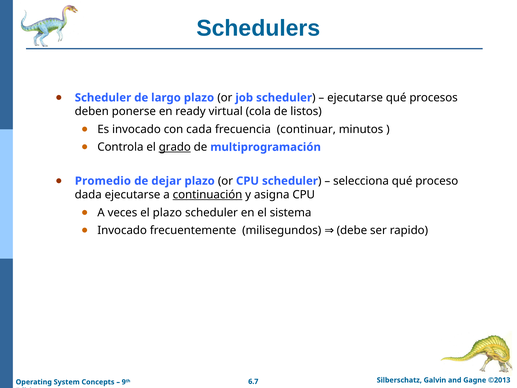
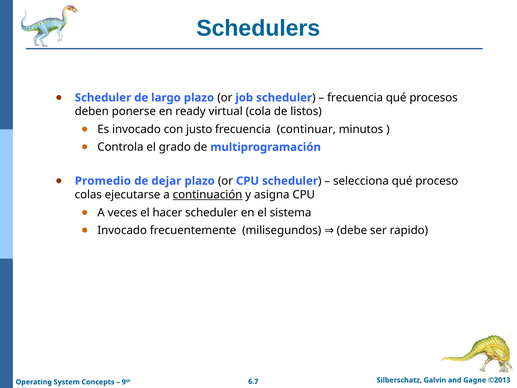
ejecutarse at (355, 98): ejecutarse -> frecuencia
cada: cada -> justo
grado underline: present -> none
dada: dada -> colas
el plazo: plazo -> hacer
